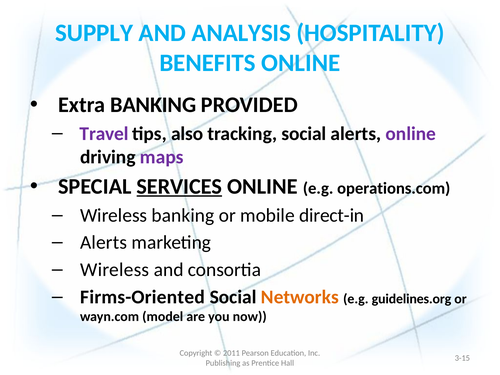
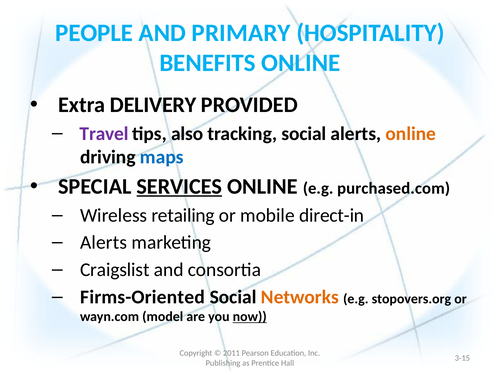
SUPPLY: SUPPLY -> PEOPLE
ANALYSIS: ANALYSIS -> PRIMARY
Extra BANKING: BANKING -> DELIVERY
online at (411, 134) colour: purple -> orange
maps colour: purple -> blue
operations.com: operations.com -> purchased.com
Wireless banking: banking -> retailing
Wireless at (115, 270): Wireless -> Craigslist
guidelines.org: guidelines.org -> stopovers.org
now underline: none -> present
